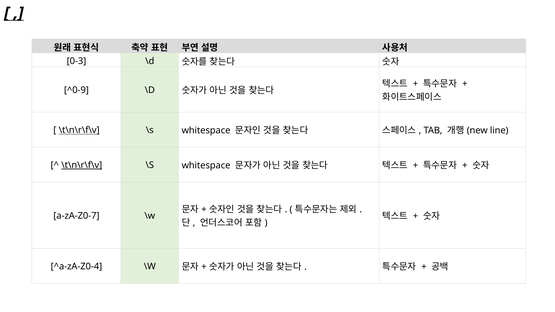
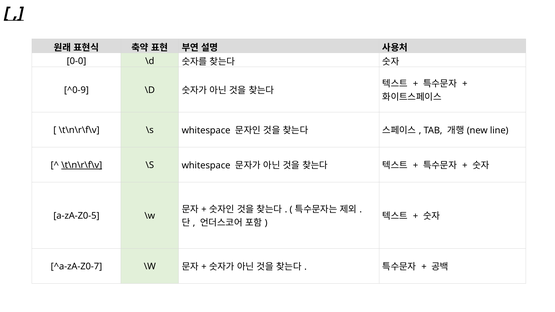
0-3: 0-3 -> 0-0
\t\n\r\f\v at (79, 130) underline: present -> none
a-zA-Z0-7: a-zA-Z0-7 -> a-zA-Z0-5
^a-zA-Z0-4: ^a-zA-Z0-4 -> ^a-zA-Z0-7
